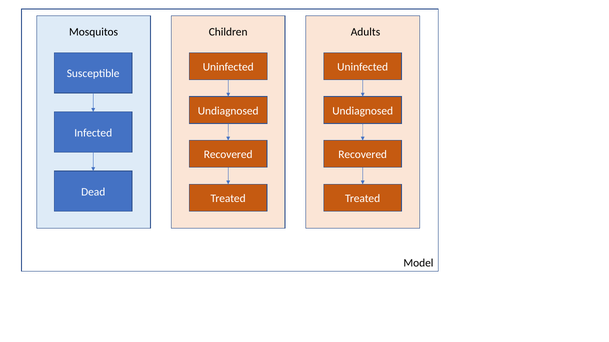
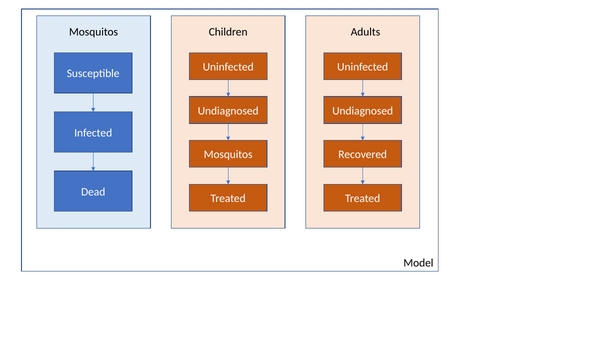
Recovered at (228, 155): Recovered -> Mosquitos
